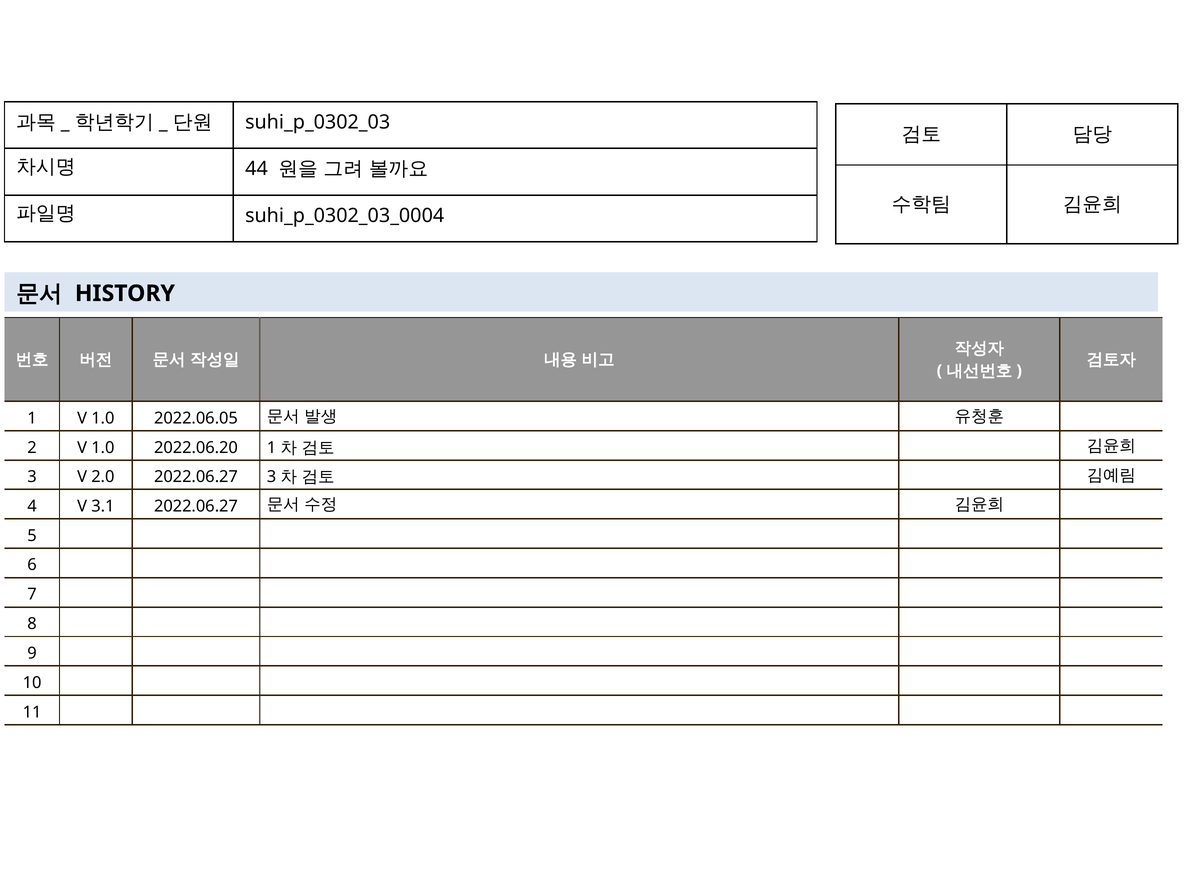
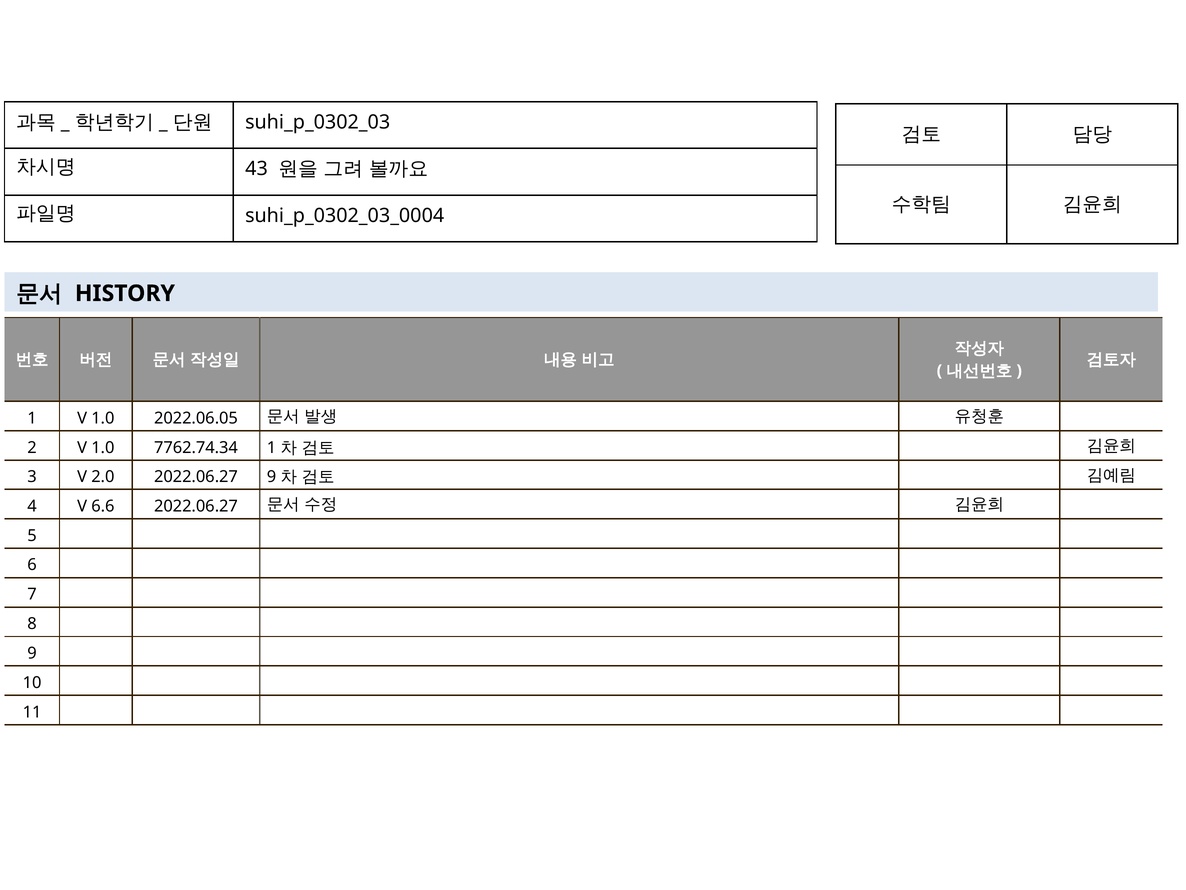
44: 44 -> 43
2022.06.20: 2022.06.20 -> 7762.74.34
2022.06.27 3: 3 -> 9
3.1: 3.1 -> 6.6
